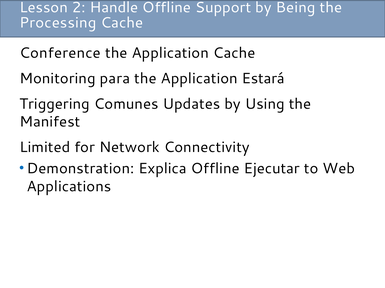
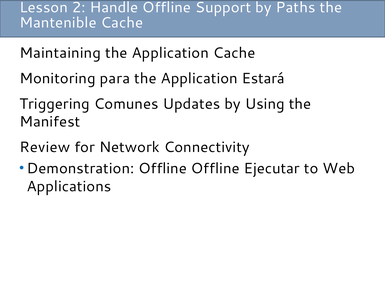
Being: Being -> Paths
Processing: Processing -> Mantenible
Conference: Conference -> Maintaining
Limited: Limited -> Review
Demonstration Explica: Explica -> Offline
